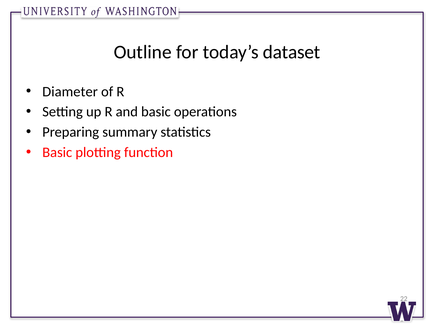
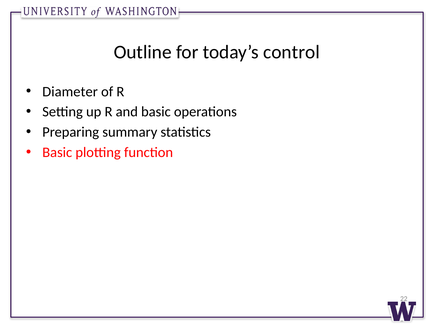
dataset: dataset -> control
